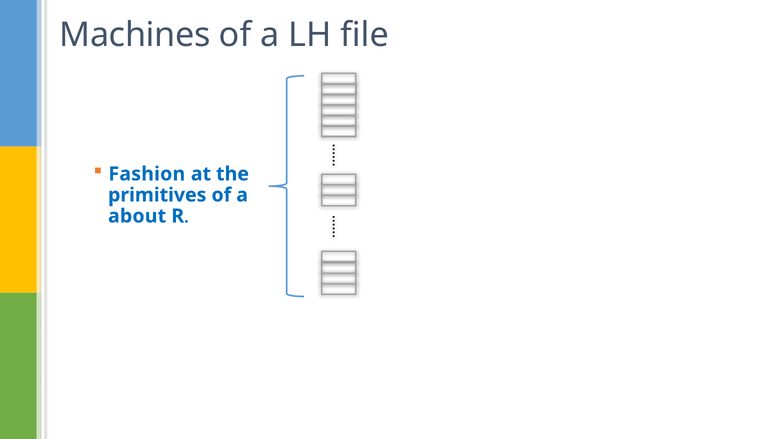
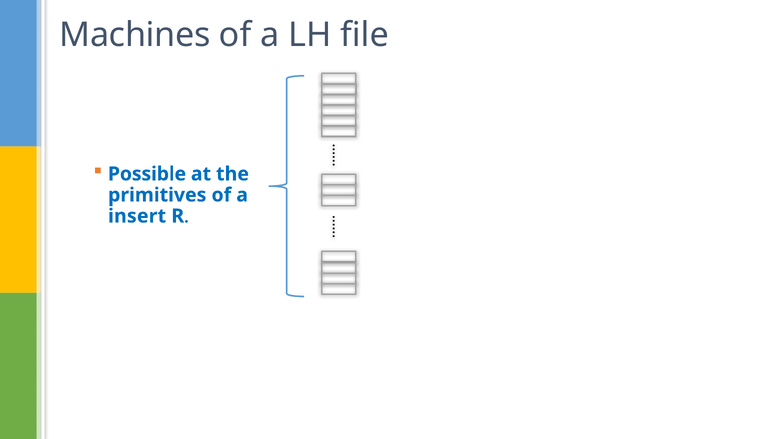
Fashion: Fashion -> Possible
about: about -> insert
